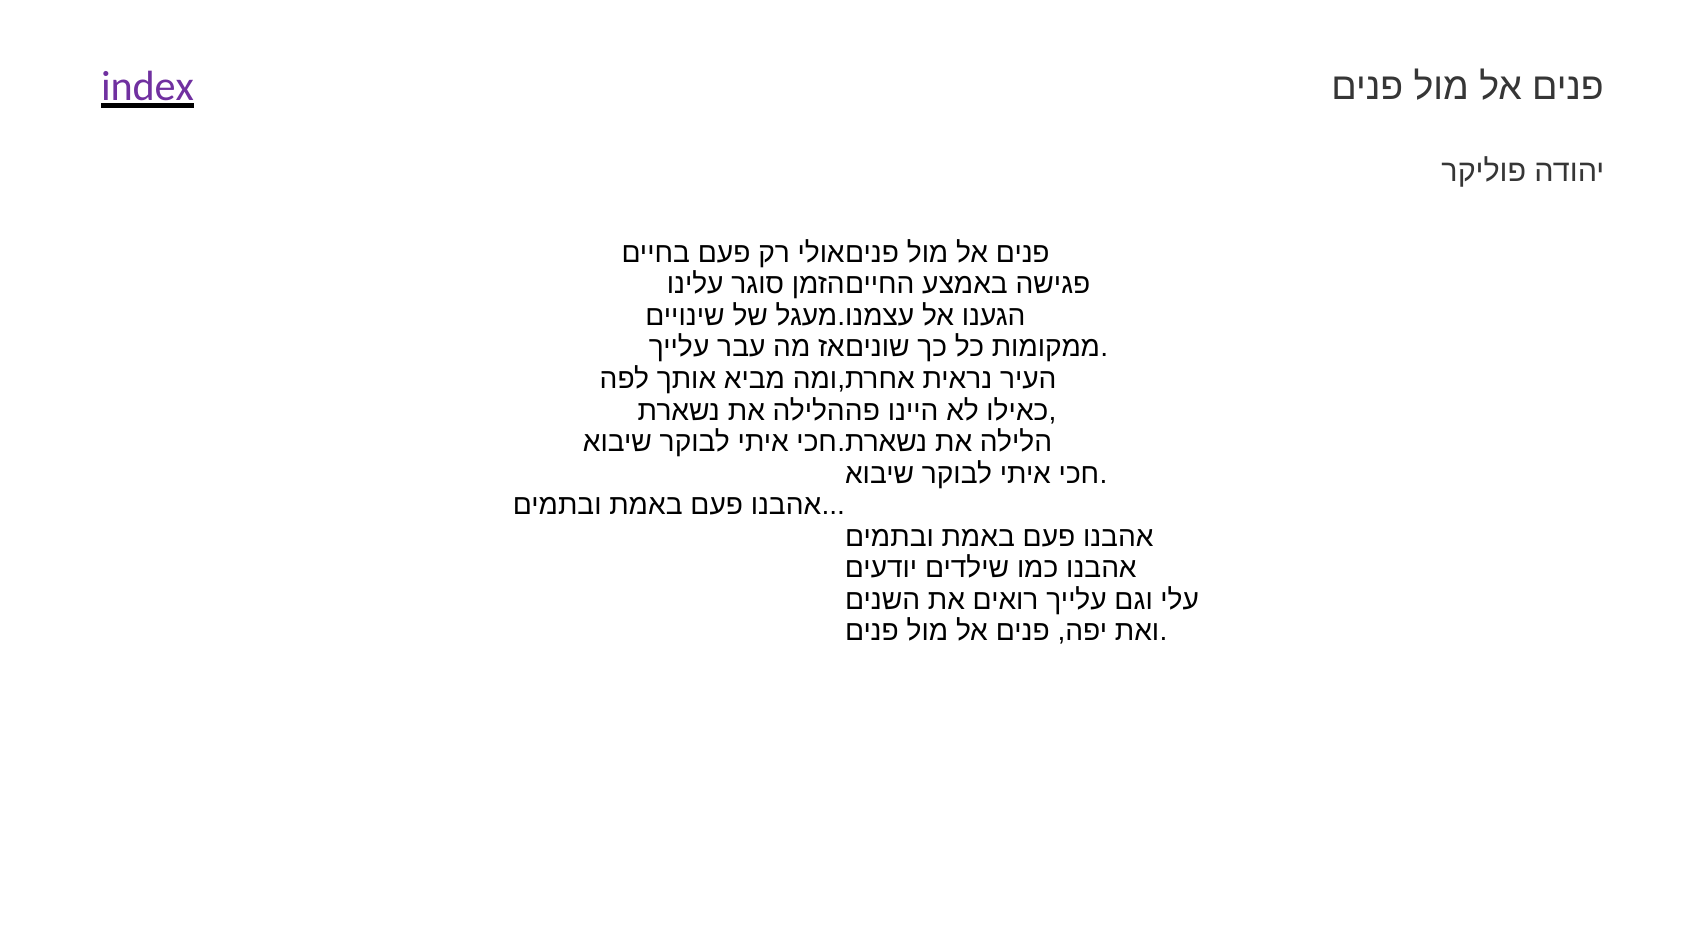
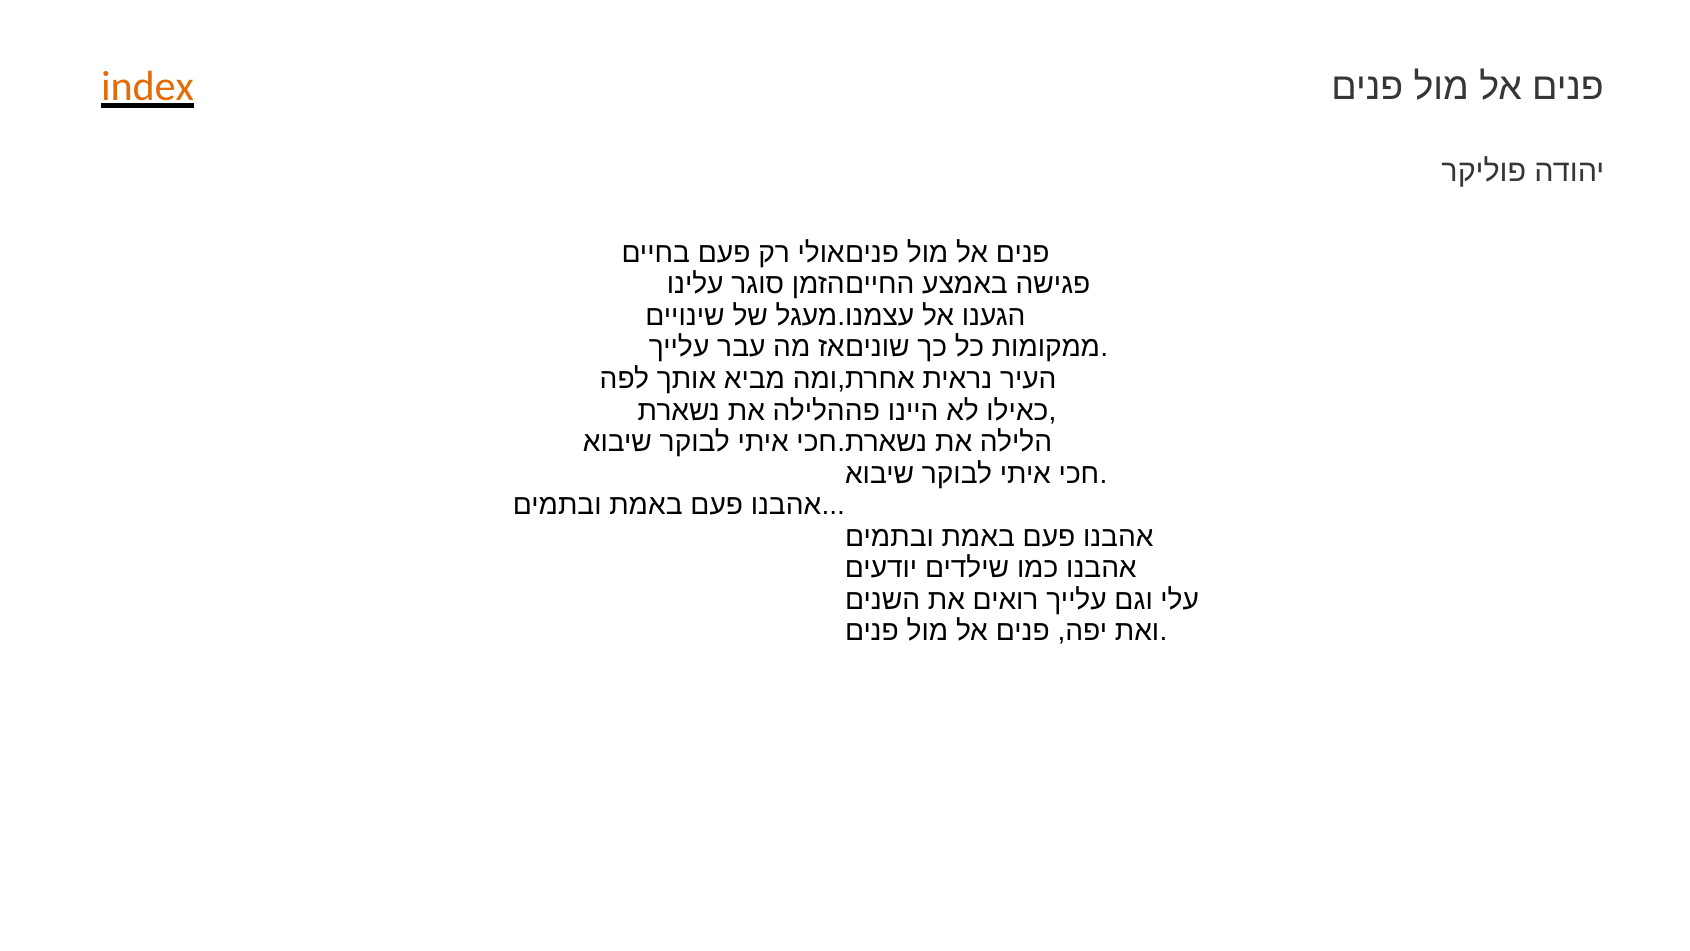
index colour: purple -> orange
